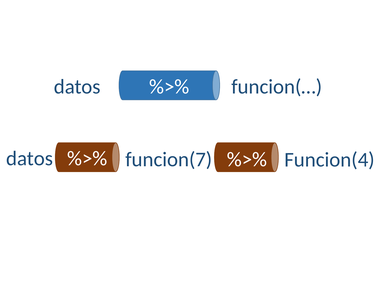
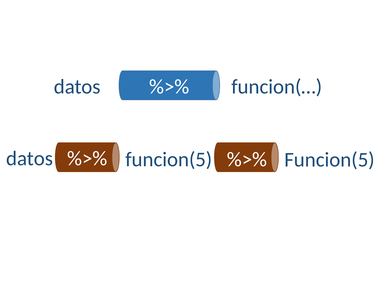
datos funcion(7: funcion(7 -> funcion(5
Funcion(4 at (330, 160): Funcion(4 -> Funcion(5
